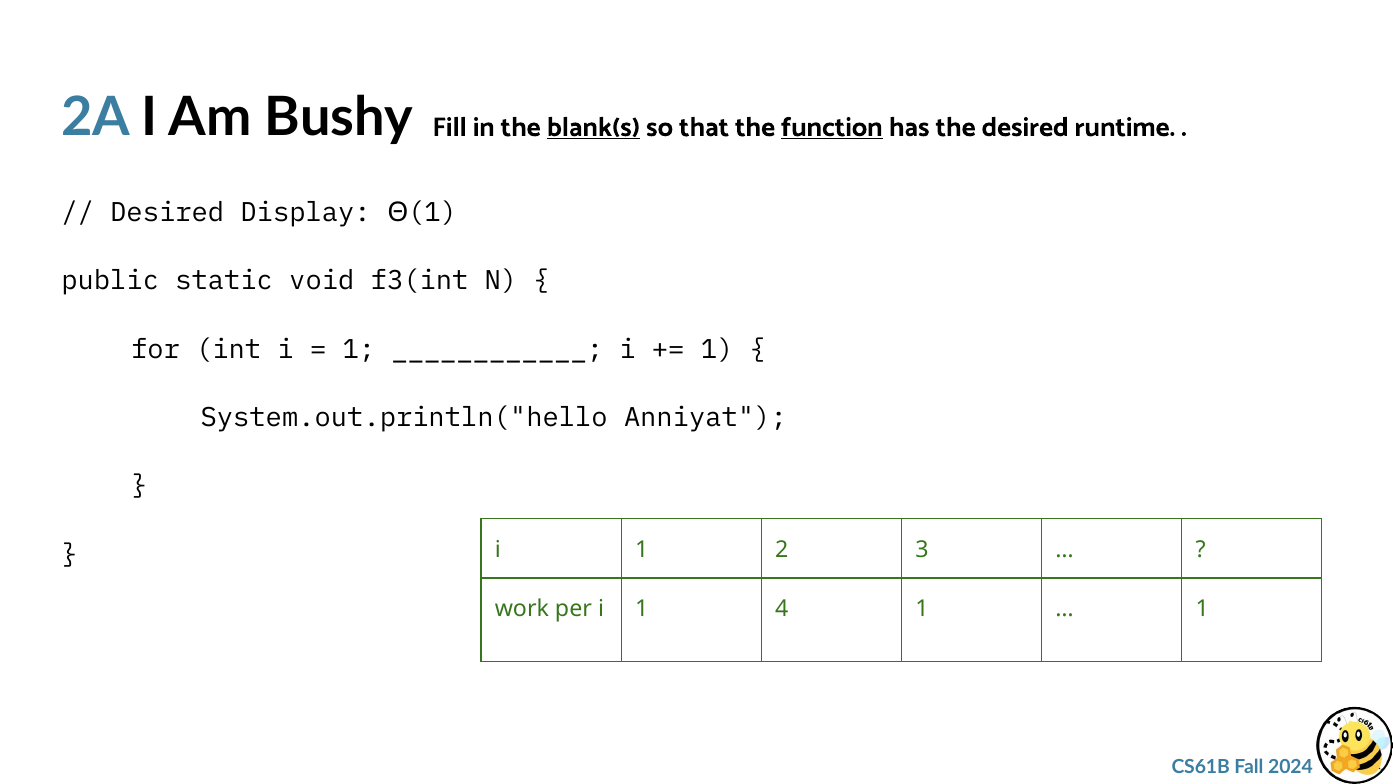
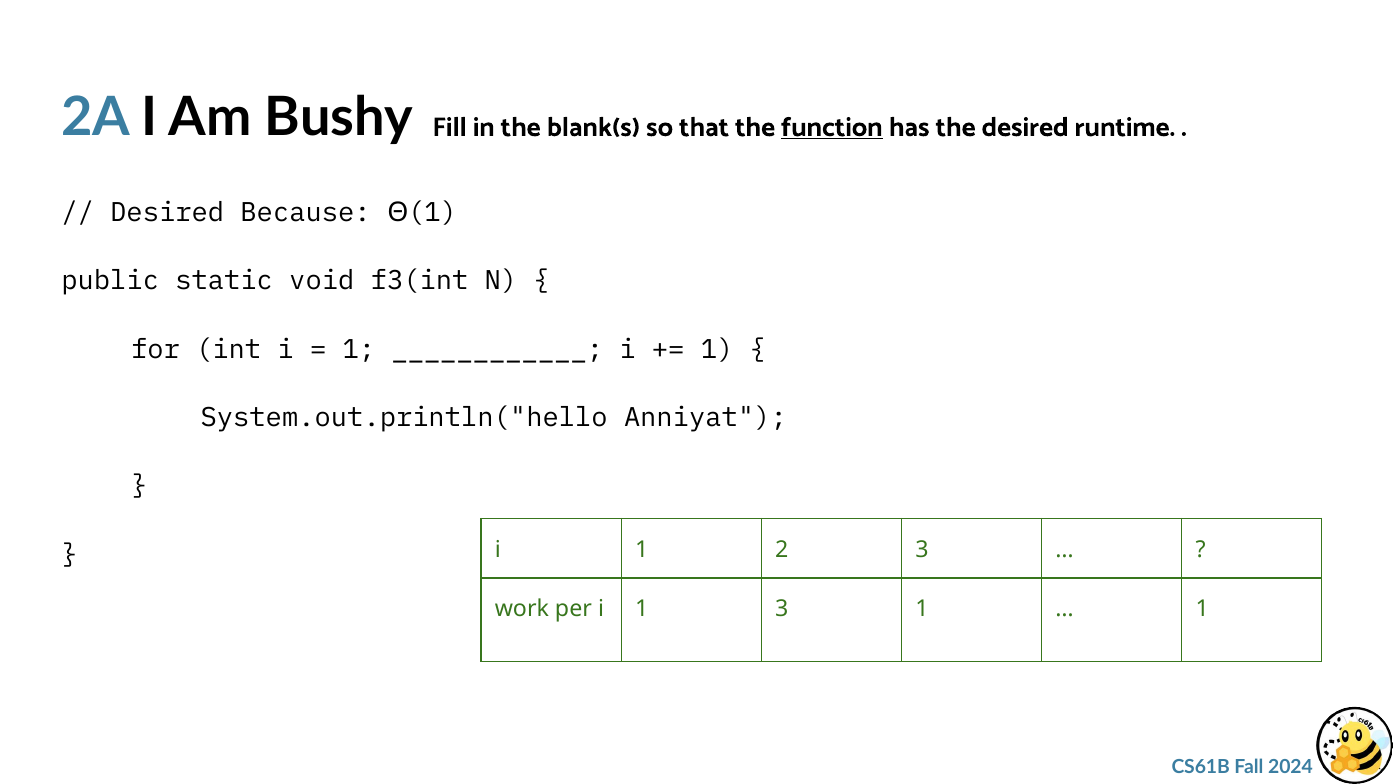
blank(s underline: present -> none
Display: Display -> Because
1 4: 4 -> 3
